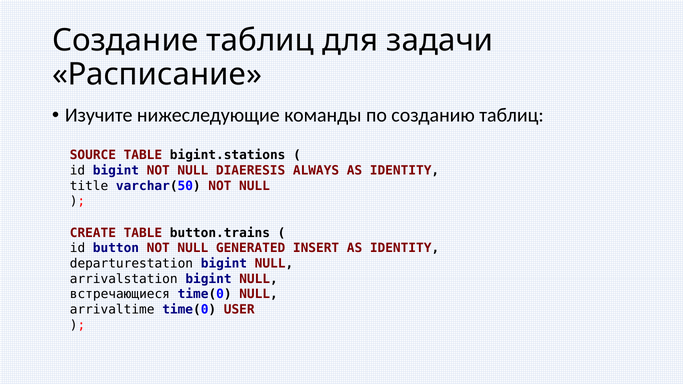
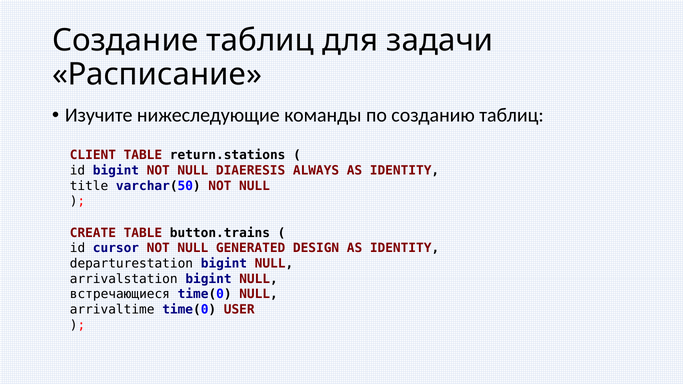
SOURCE: SOURCE -> CLIENT
bigint.stations: bigint.stations -> return.stations
button: button -> cursor
INSERT: INSERT -> DESIGN
